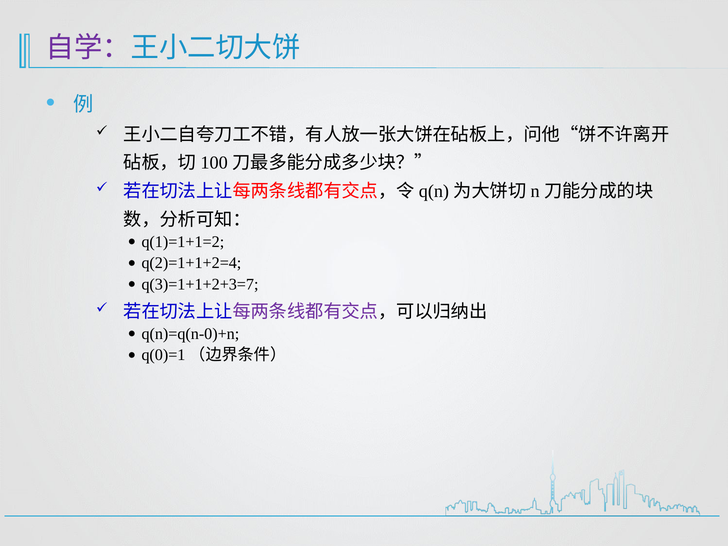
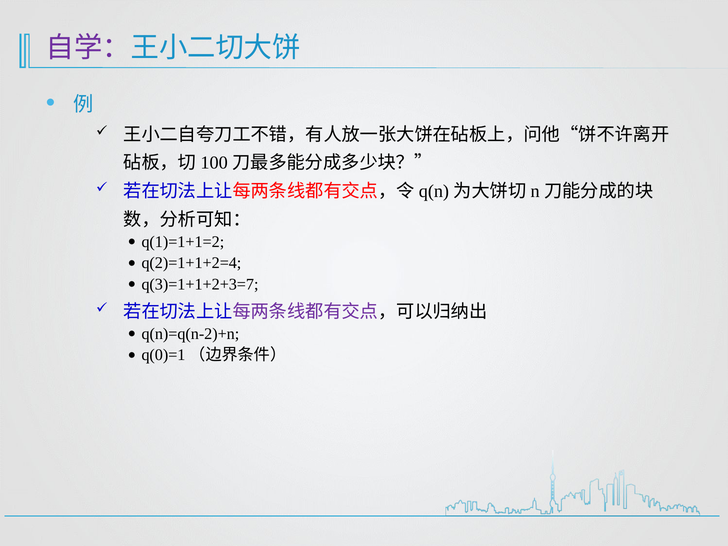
q(n)=q(n-0)+n: q(n)=q(n-0)+n -> q(n)=q(n-2)+n
